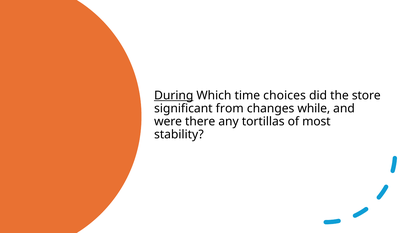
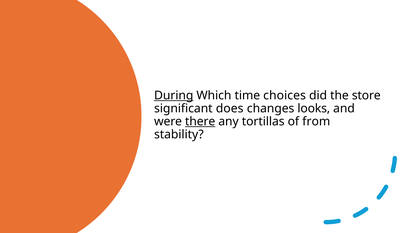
from: from -> does
while: while -> looks
there underline: none -> present
most: most -> from
